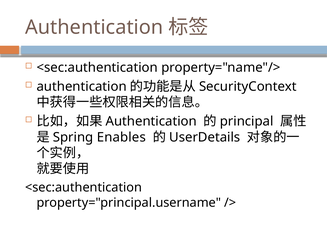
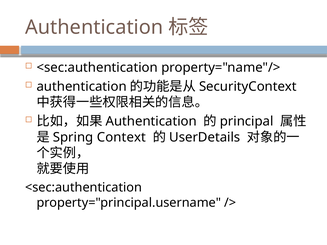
Enables: Enables -> Context
